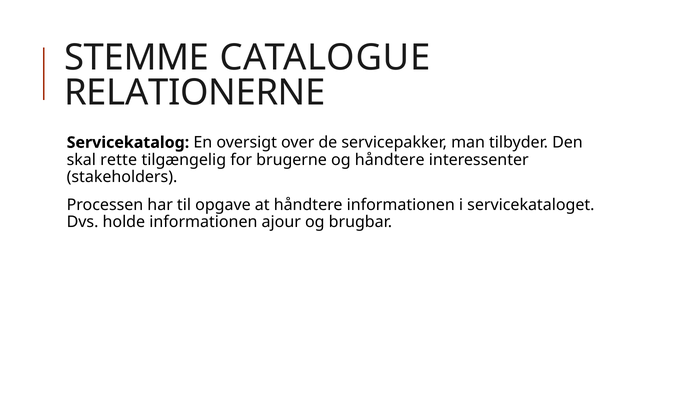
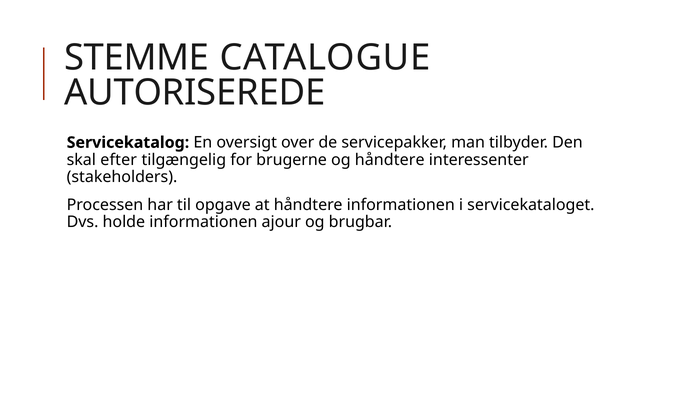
RELATIONERNE: RELATIONERNE -> AUTORISEREDE
rette: rette -> efter
